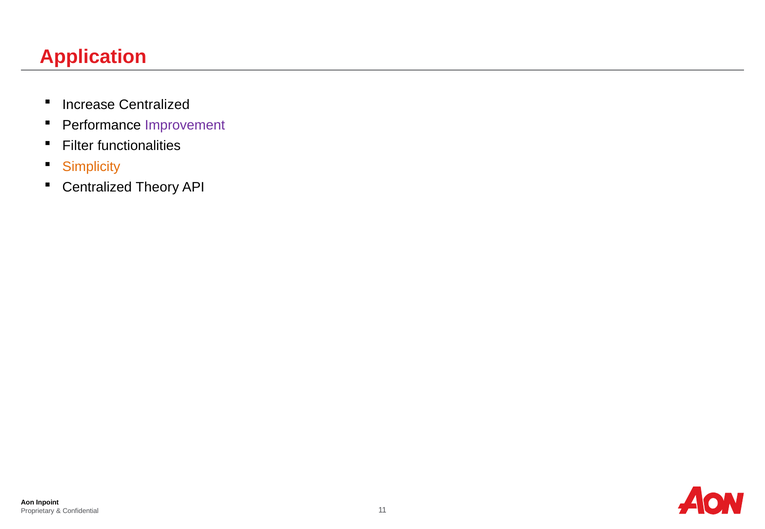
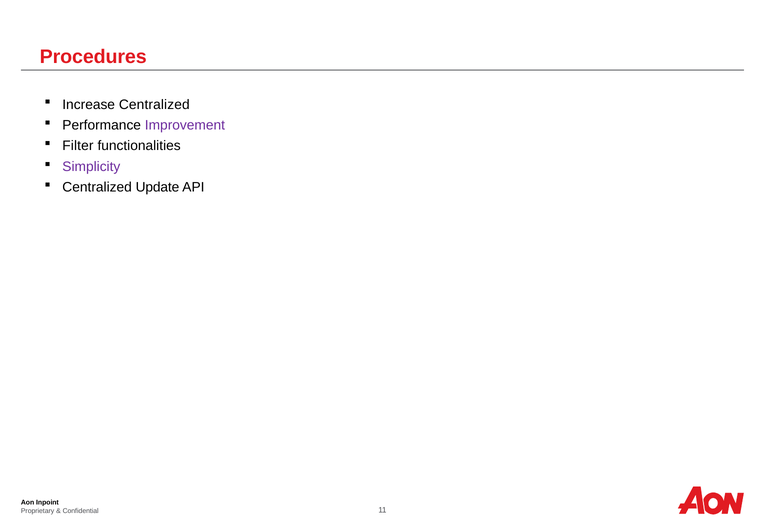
Application: Application -> Procedures
Simplicity colour: orange -> purple
Theory: Theory -> Update
